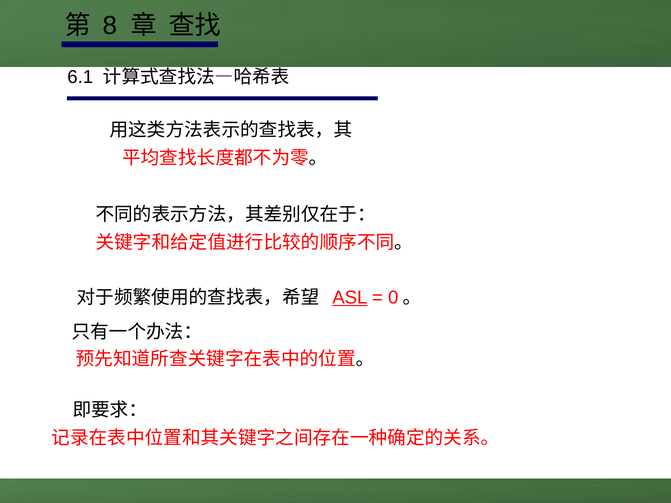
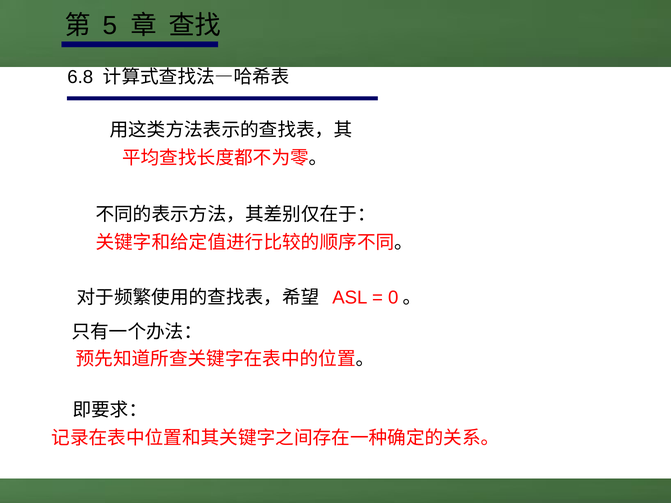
8: 8 -> 5
6.1: 6.1 -> 6.8
ASL underline: present -> none
